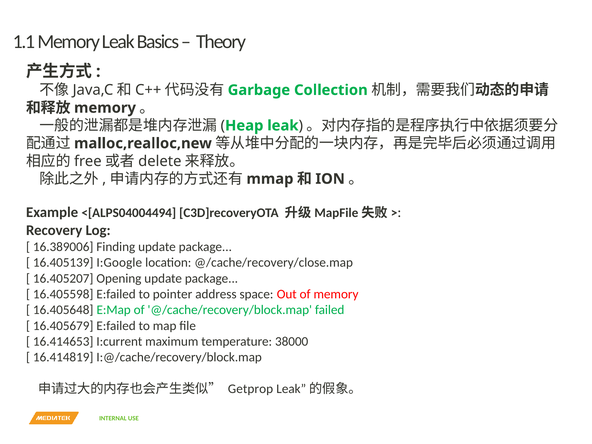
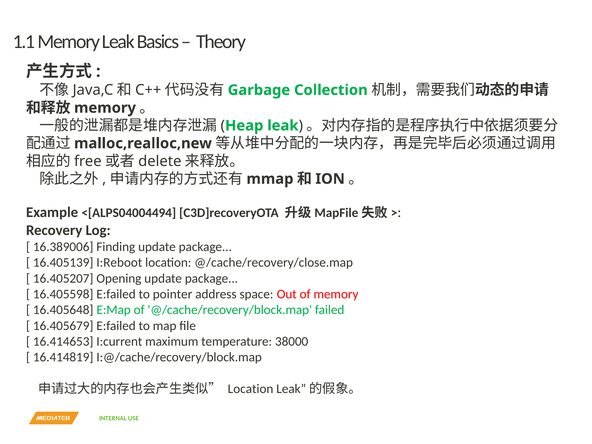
I:Google: I:Google -> I:Reboot
Getprop at (250, 389): Getprop -> Location
